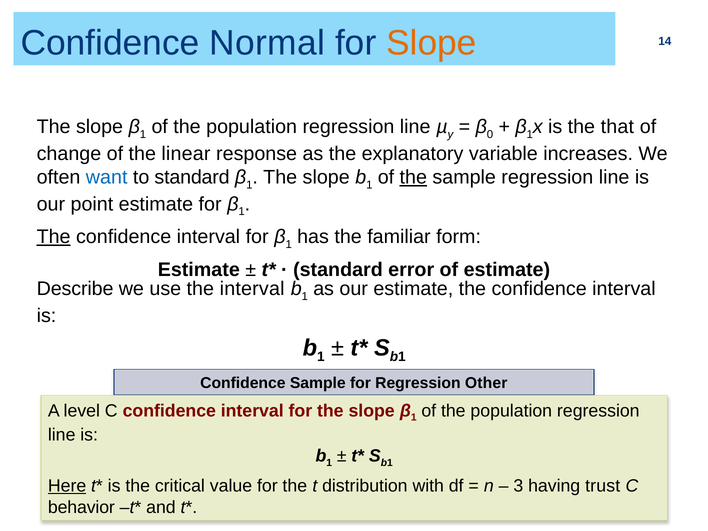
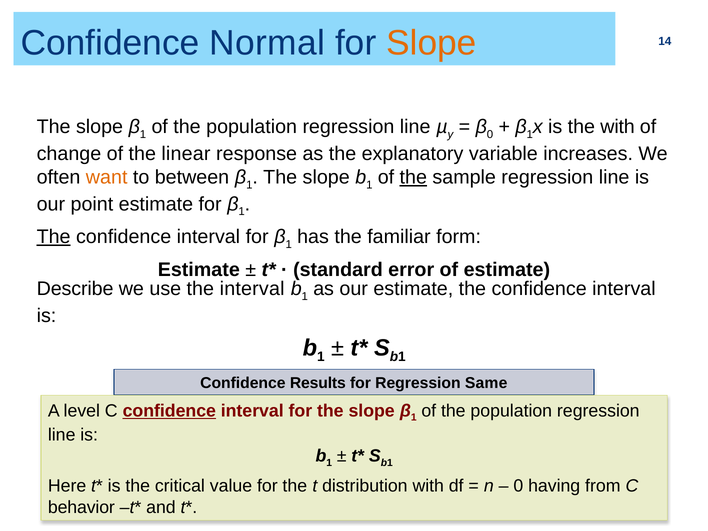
the that: that -> with
want colour: blue -> orange
to standard: standard -> between
Confidence Sample: Sample -> Results
Other: Other -> Same
confidence at (169, 411) underline: none -> present
Here underline: present -> none
3 at (518, 486): 3 -> 0
trust: trust -> from
